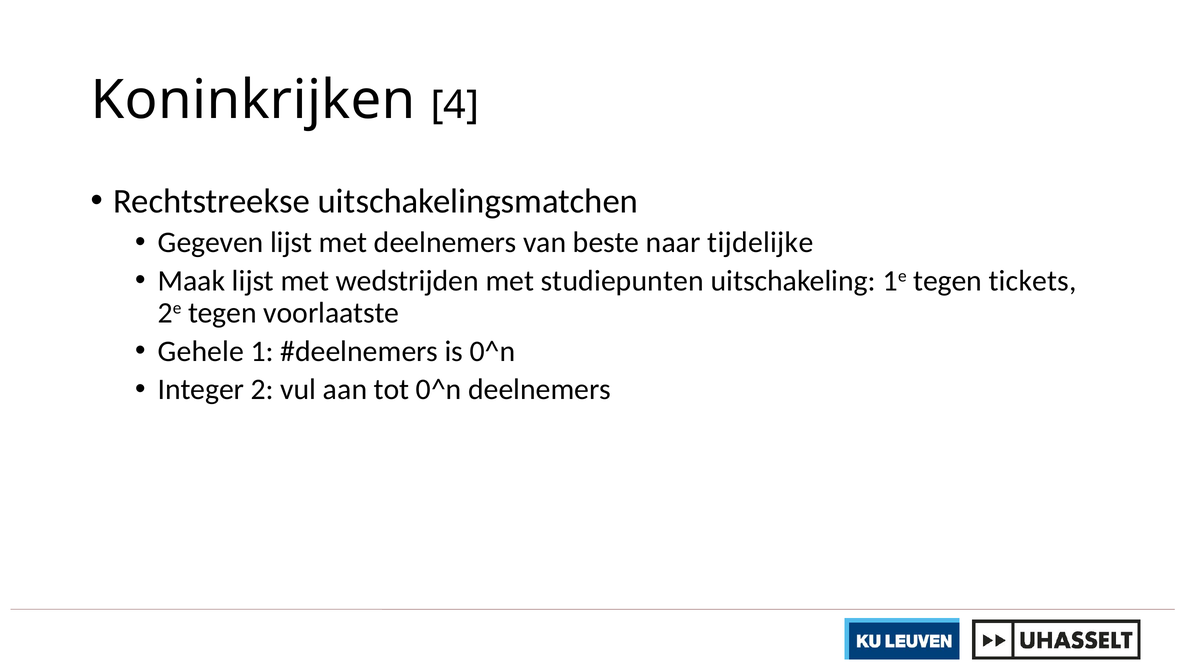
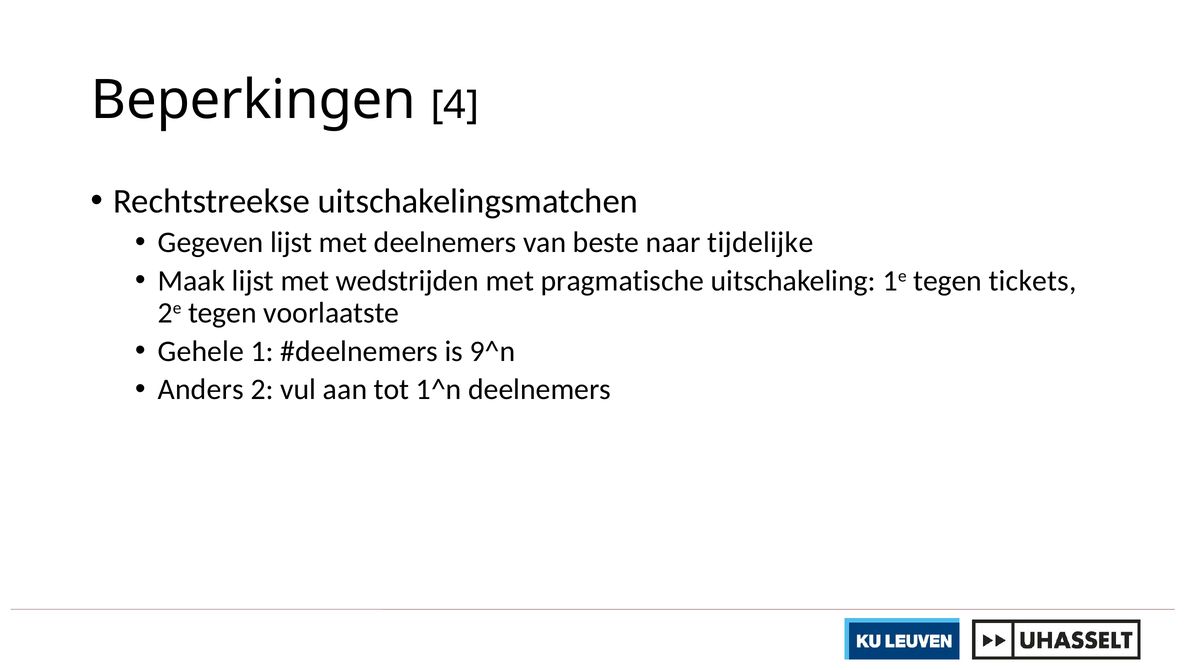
Koninkrijken: Koninkrijken -> Beperkingen
studiepunten: studiepunten -> pragmatische
is 0^n: 0^n -> 9^n
Integer: Integer -> Anders
tot 0^n: 0^n -> 1^n
